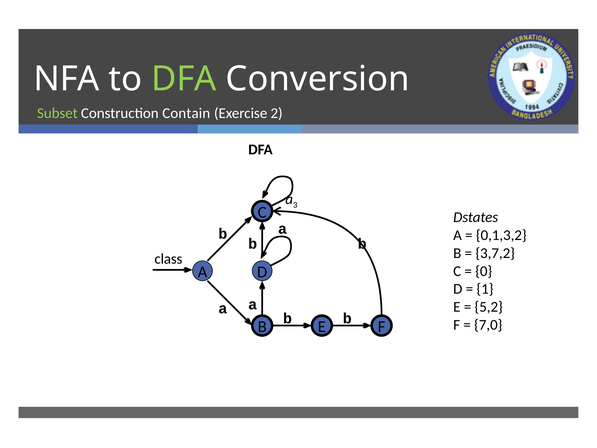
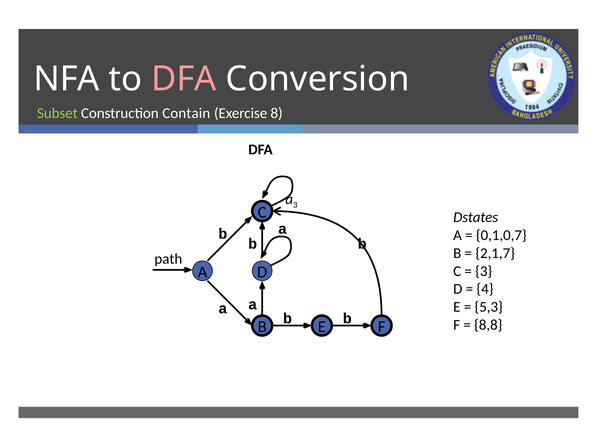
DFA at (184, 79) colour: light green -> pink
2: 2 -> 8
0,1,3,2: 0,1,3,2 -> 0,1,0,7
3,7,2: 3,7,2 -> 2,1,7
class: class -> path
0 at (484, 271): 0 -> 3
1: 1 -> 4
5,2: 5,2 -> 5,3
7,0: 7,0 -> 8,8
